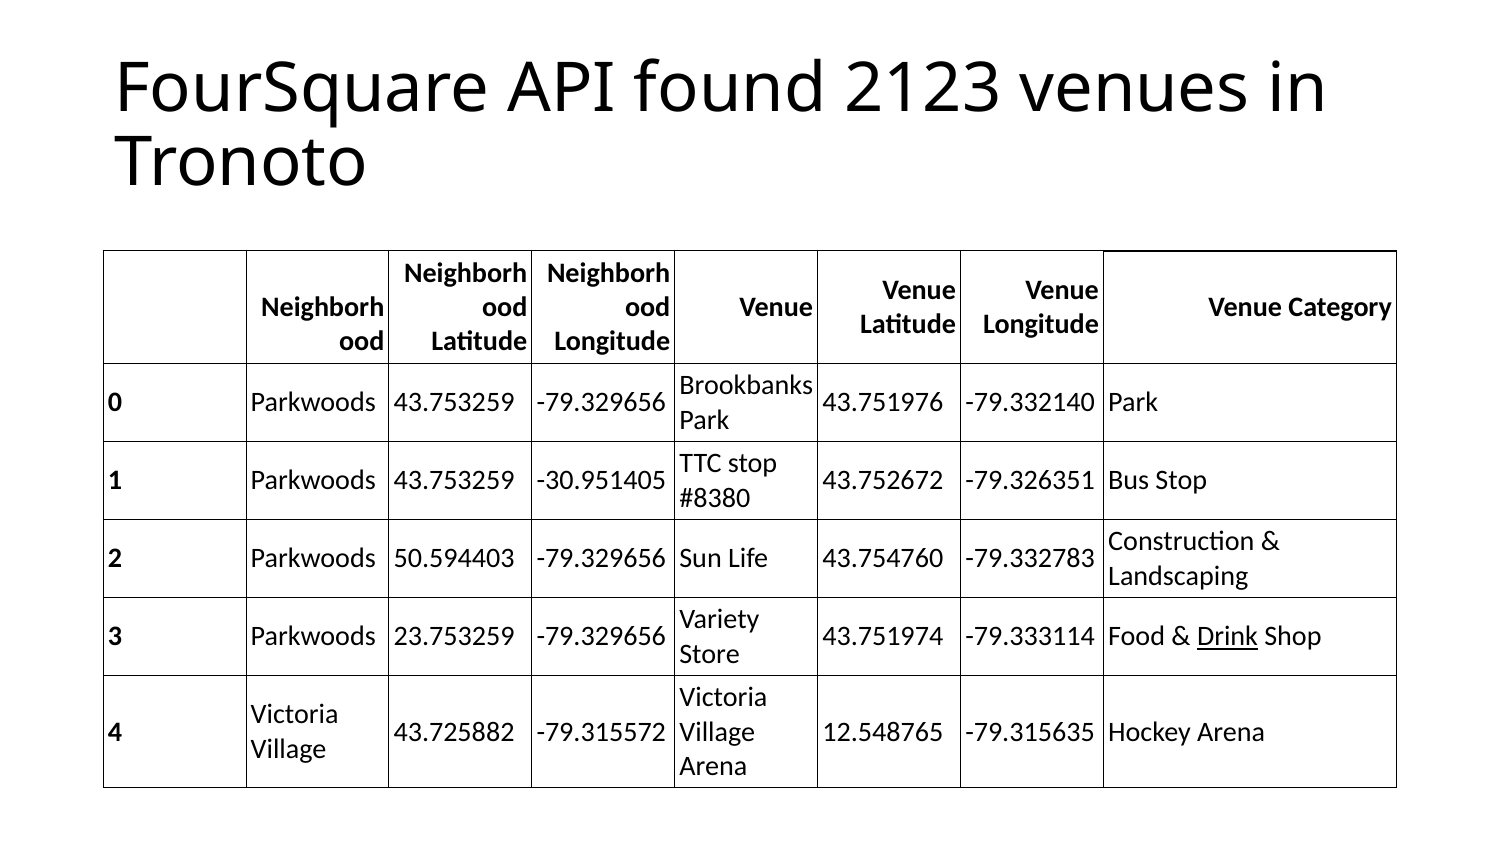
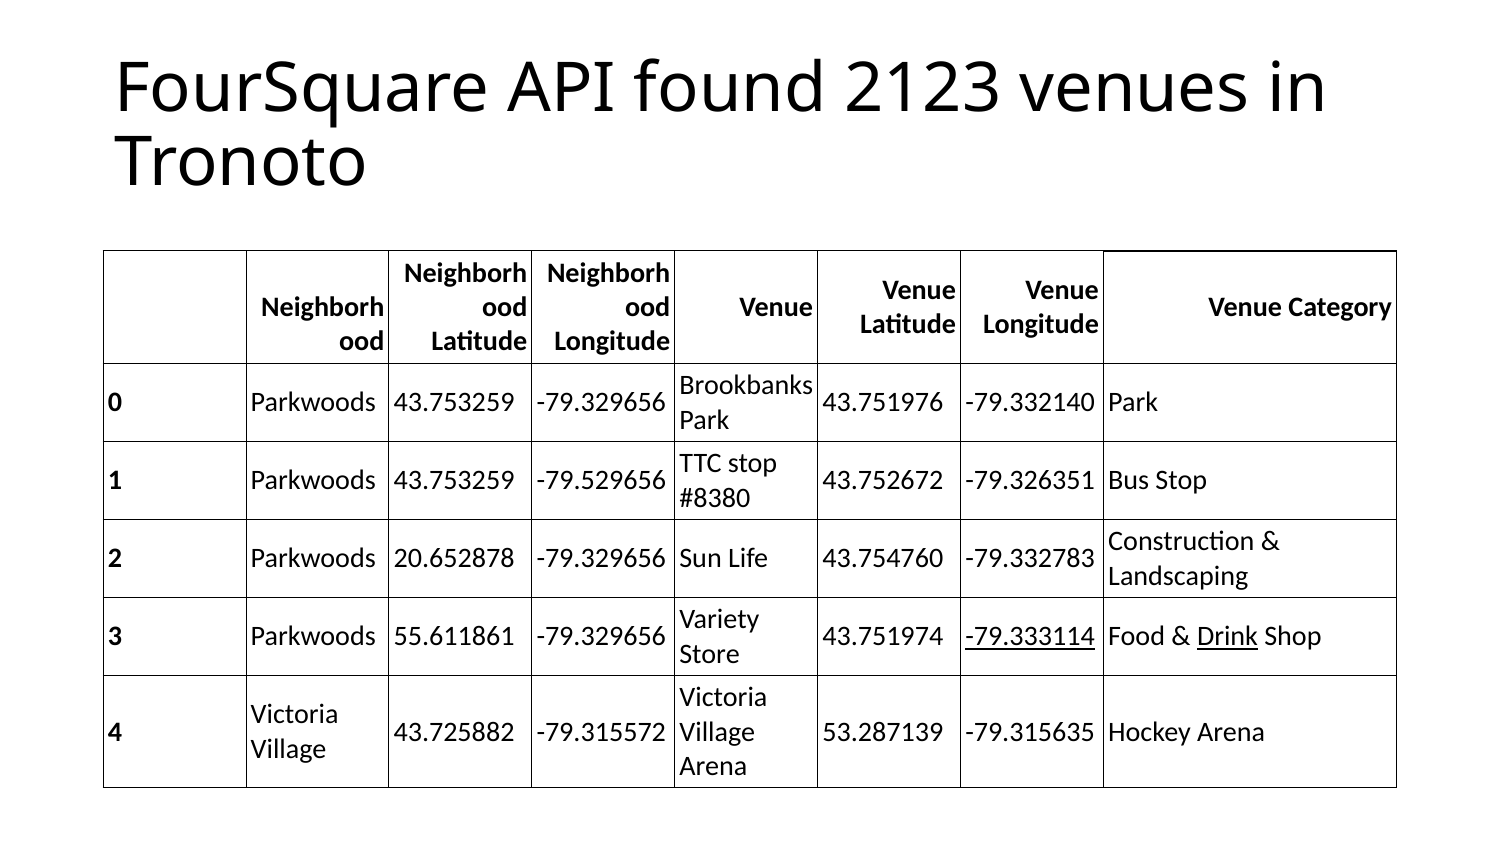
-30.951405: -30.951405 -> -79.529656
50.594403: 50.594403 -> 20.652878
23.753259: 23.753259 -> 55.611861
-79.333114 underline: none -> present
12.548765: 12.548765 -> 53.287139
